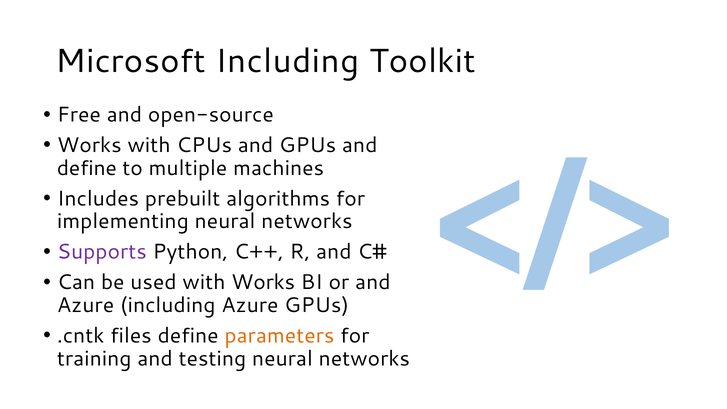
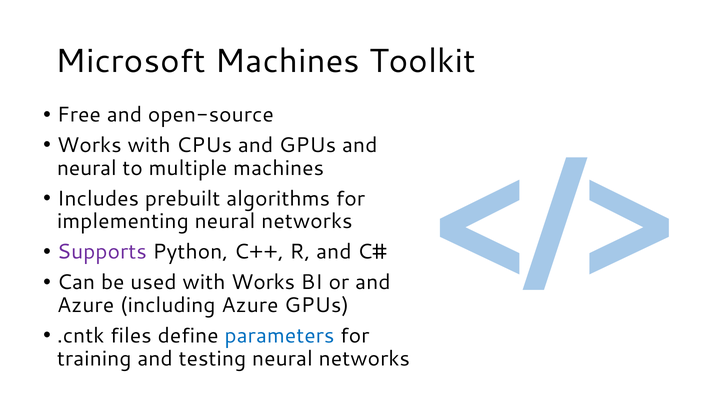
Microsoft Including: Including -> Machines
define at (87, 168): define -> neural
parameters colour: orange -> blue
